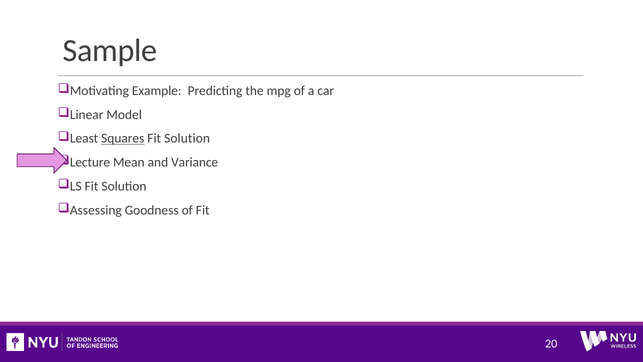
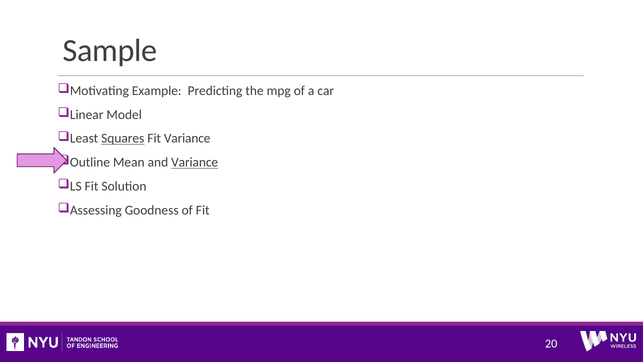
Solution at (187, 138): Solution -> Variance
Lecture: Lecture -> Outline
Variance at (195, 162) underline: none -> present
